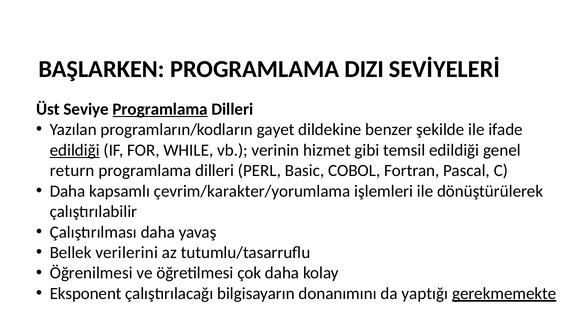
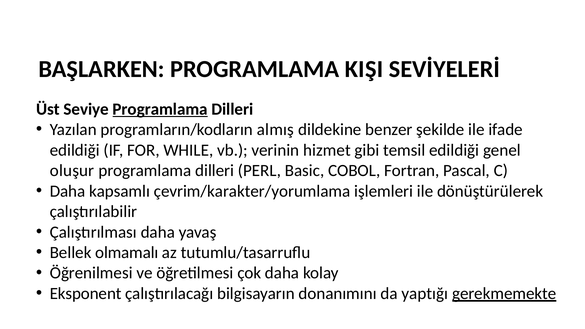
DIZI: DIZI -> KIŞI
gayet: gayet -> almış
edildiği at (75, 150) underline: present -> none
return: return -> oluşur
verilerini: verilerini -> olmamalı
